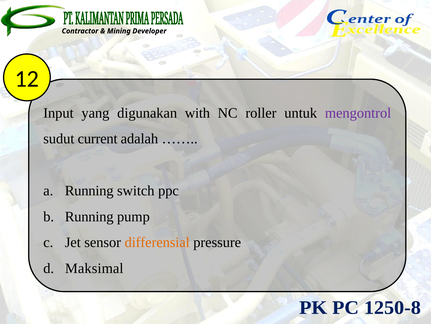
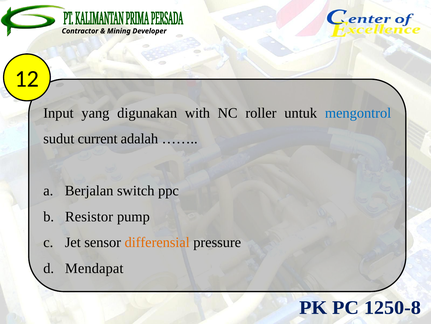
mengontrol colour: purple -> blue
Running at (89, 190): Running -> Berjalan
Running at (89, 216): Running -> Resistor
Maksimal: Maksimal -> Mendapat
